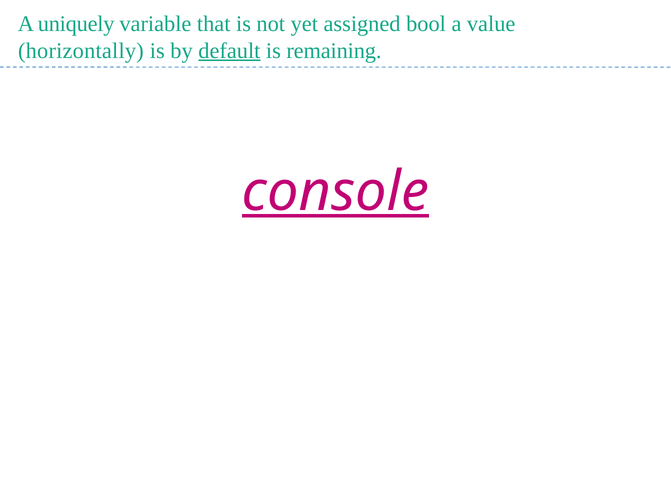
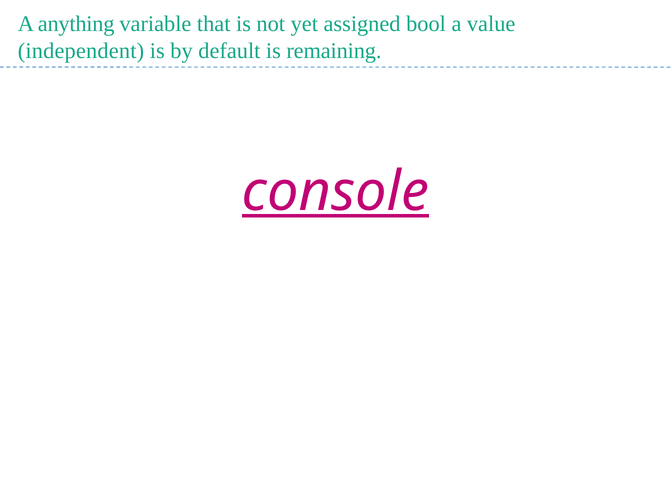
uniquely: uniquely -> anything
horizontally: horizontally -> independent
default underline: present -> none
